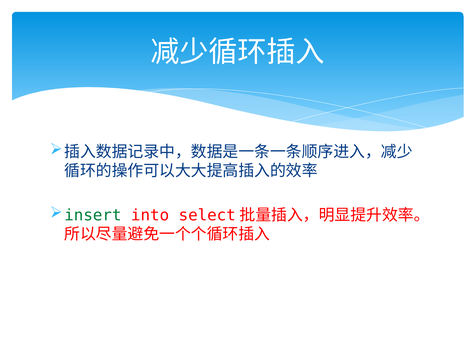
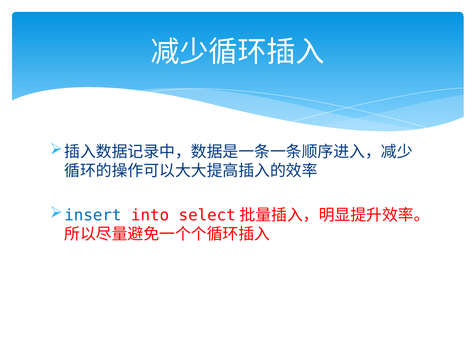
insert colour: green -> blue
